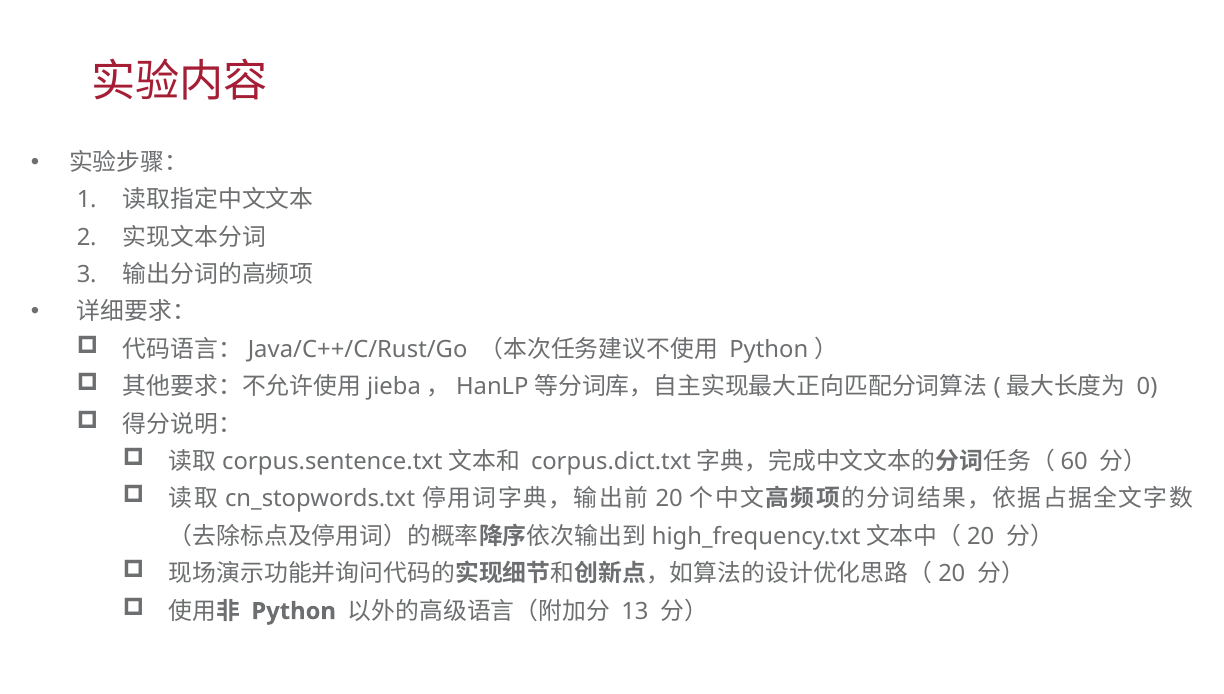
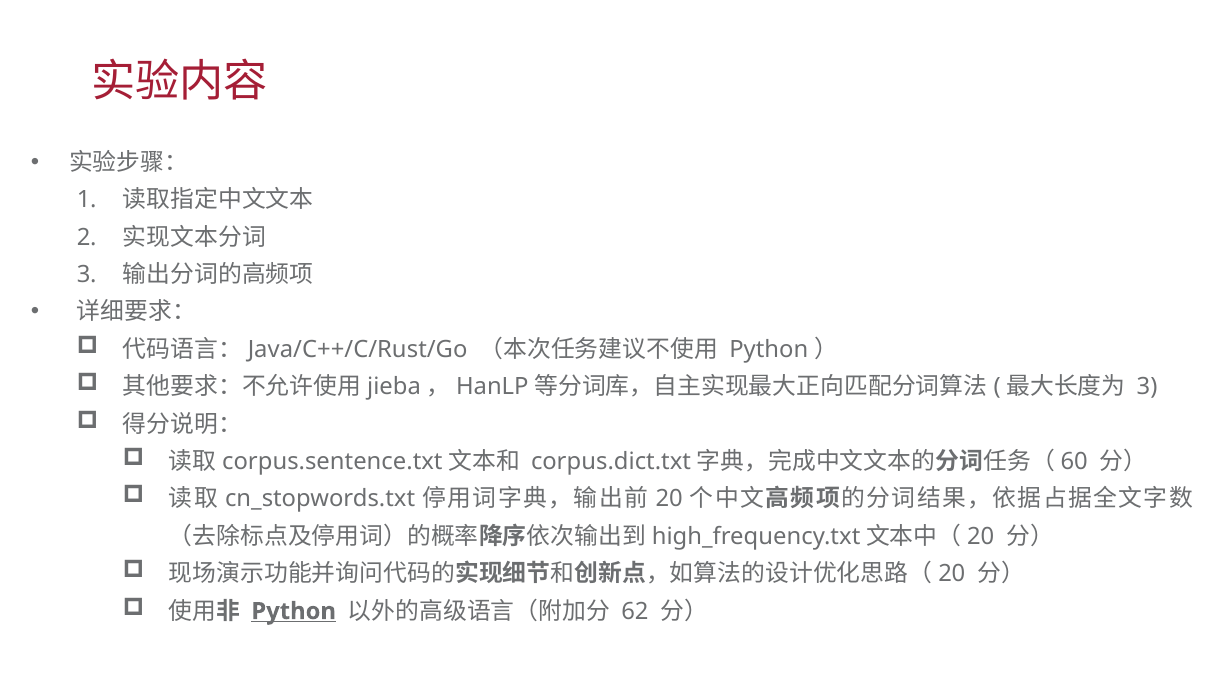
0 at (1147, 387): 0 -> 3
Python underline: none -> present
13: 13 -> 62
